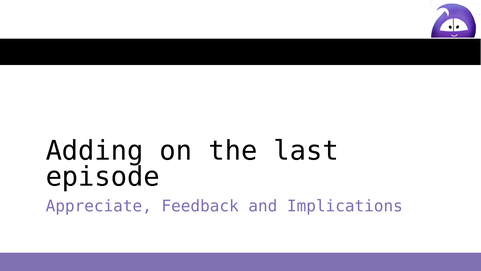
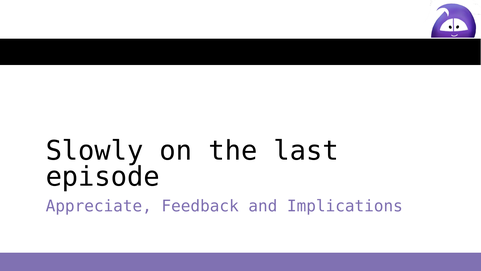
Adding: Adding -> Slowly
